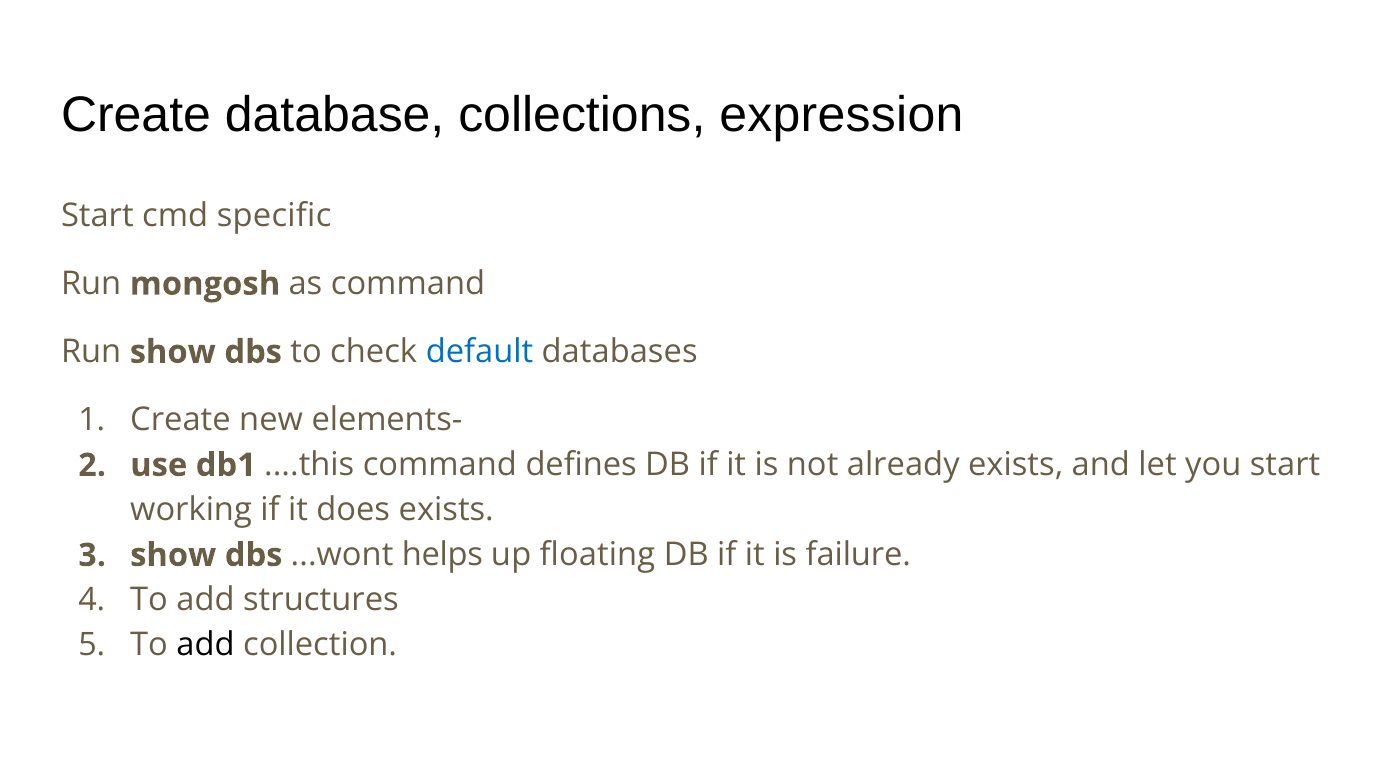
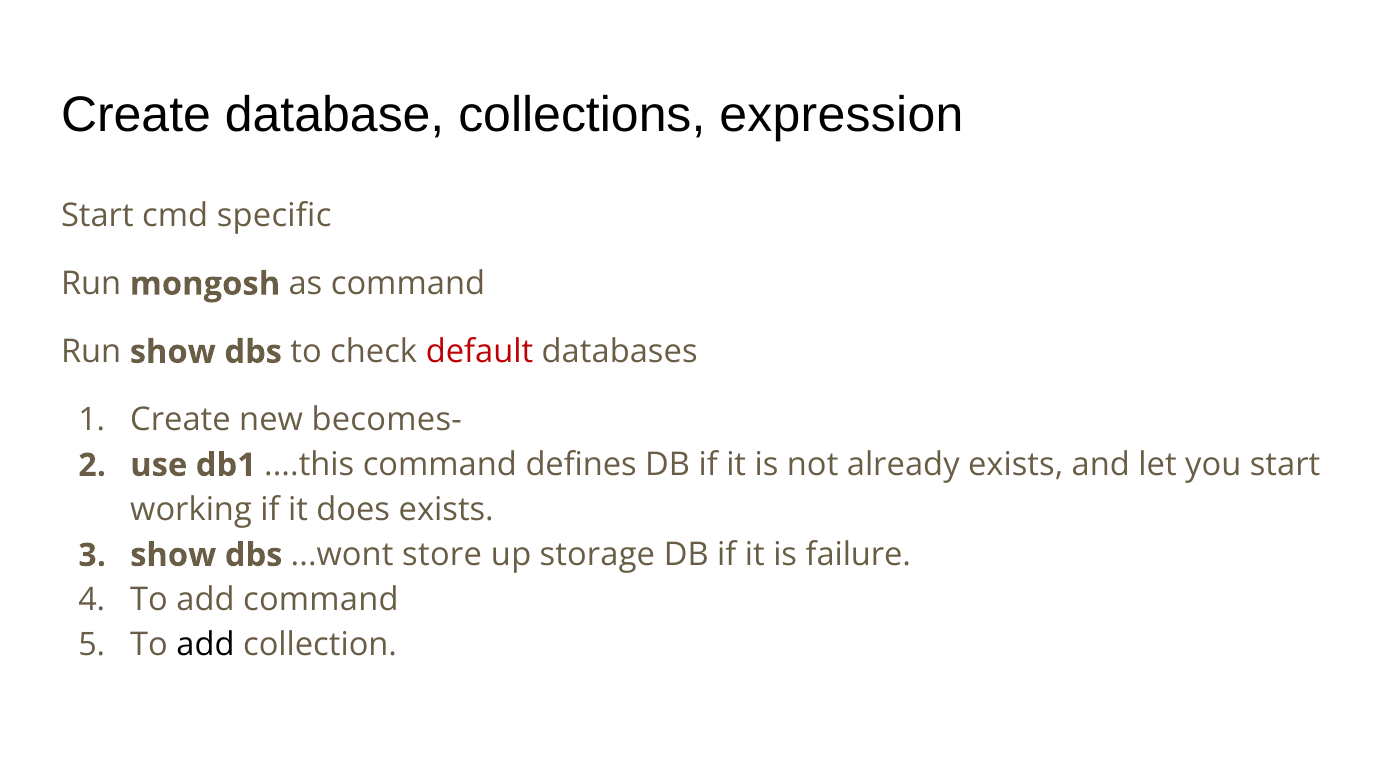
default colour: blue -> red
elements-: elements- -> becomes-
helps: helps -> store
floating: floating -> storage
add structures: structures -> command
